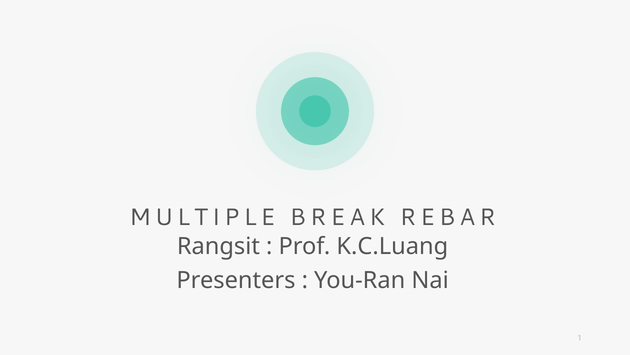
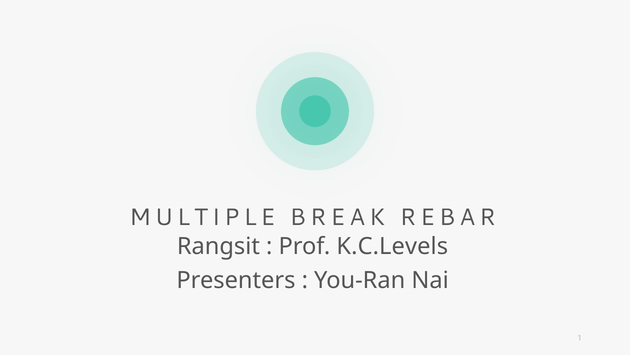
K.C.Luang: K.C.Luang -> K.C.Levels
